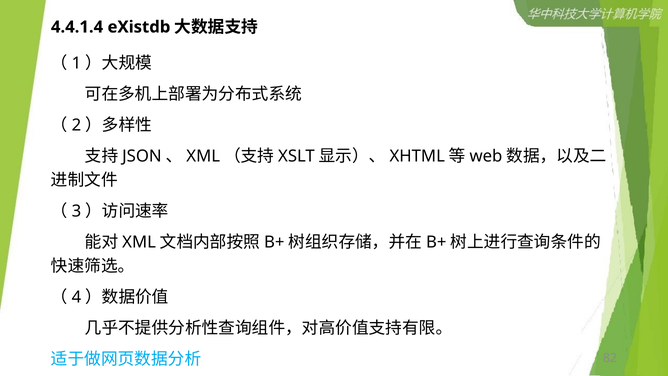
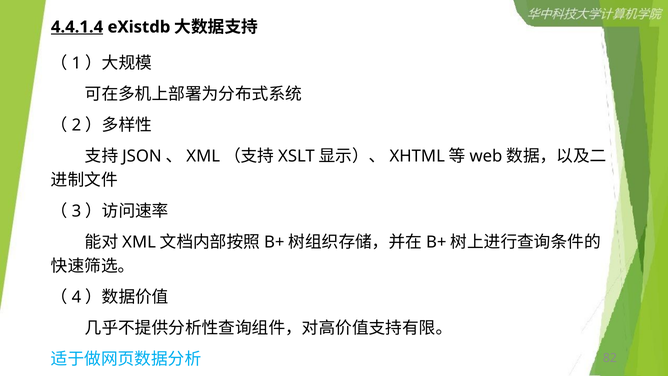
4.4.1.4 underline: none -> present
